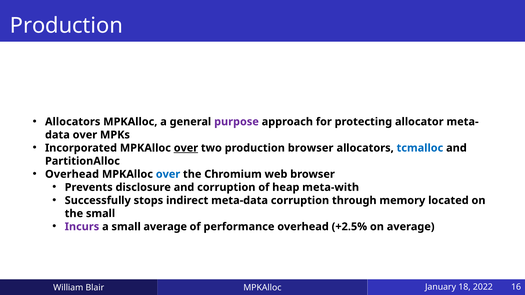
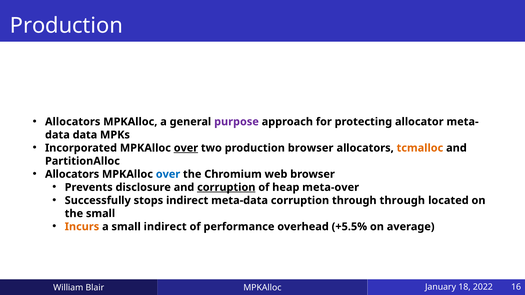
over at (85, 135): over -> data
tcmalloc colour: blue -> orange
Overhead at (72, 174): Overhead -> Allocators
corruption at (226, 187) underline: none -> present
meta-with: meta-with -> meta-over
through memory: memory -> through
Incurs colour: purple -> orange
small average: average -> indirect
+2.5%: +2.5% -> +5.5%
